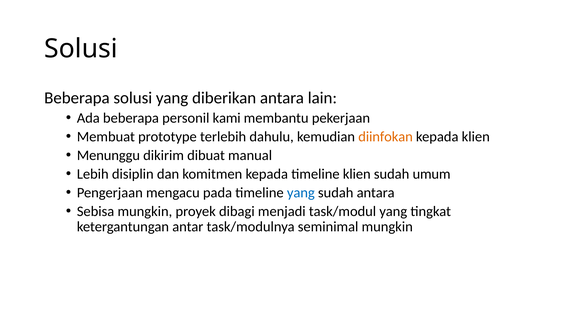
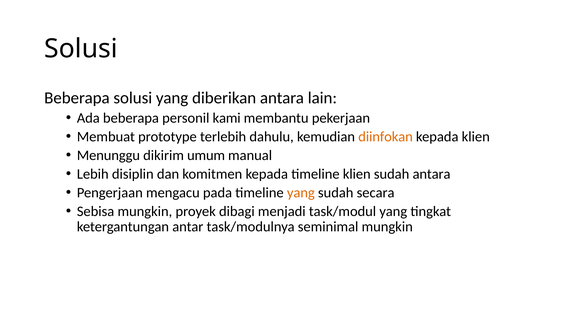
dibuat: dibuat -> umum
sudah umum: umum -> antara
yang at (301, 193) colour: blue -> orange
sudah antara: antara -> secara
